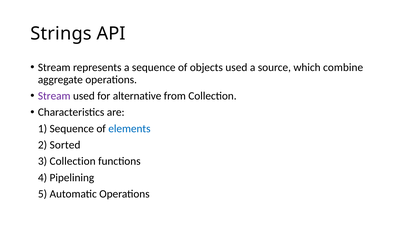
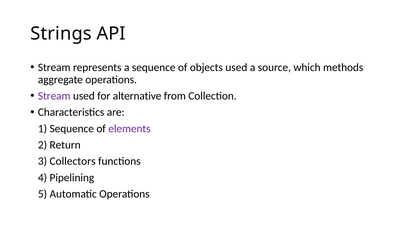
combine: combine -> methods
elements colour: blue -> purple
Sorted: Sorted -> Return
3 Collection: Collection -> Collectors
